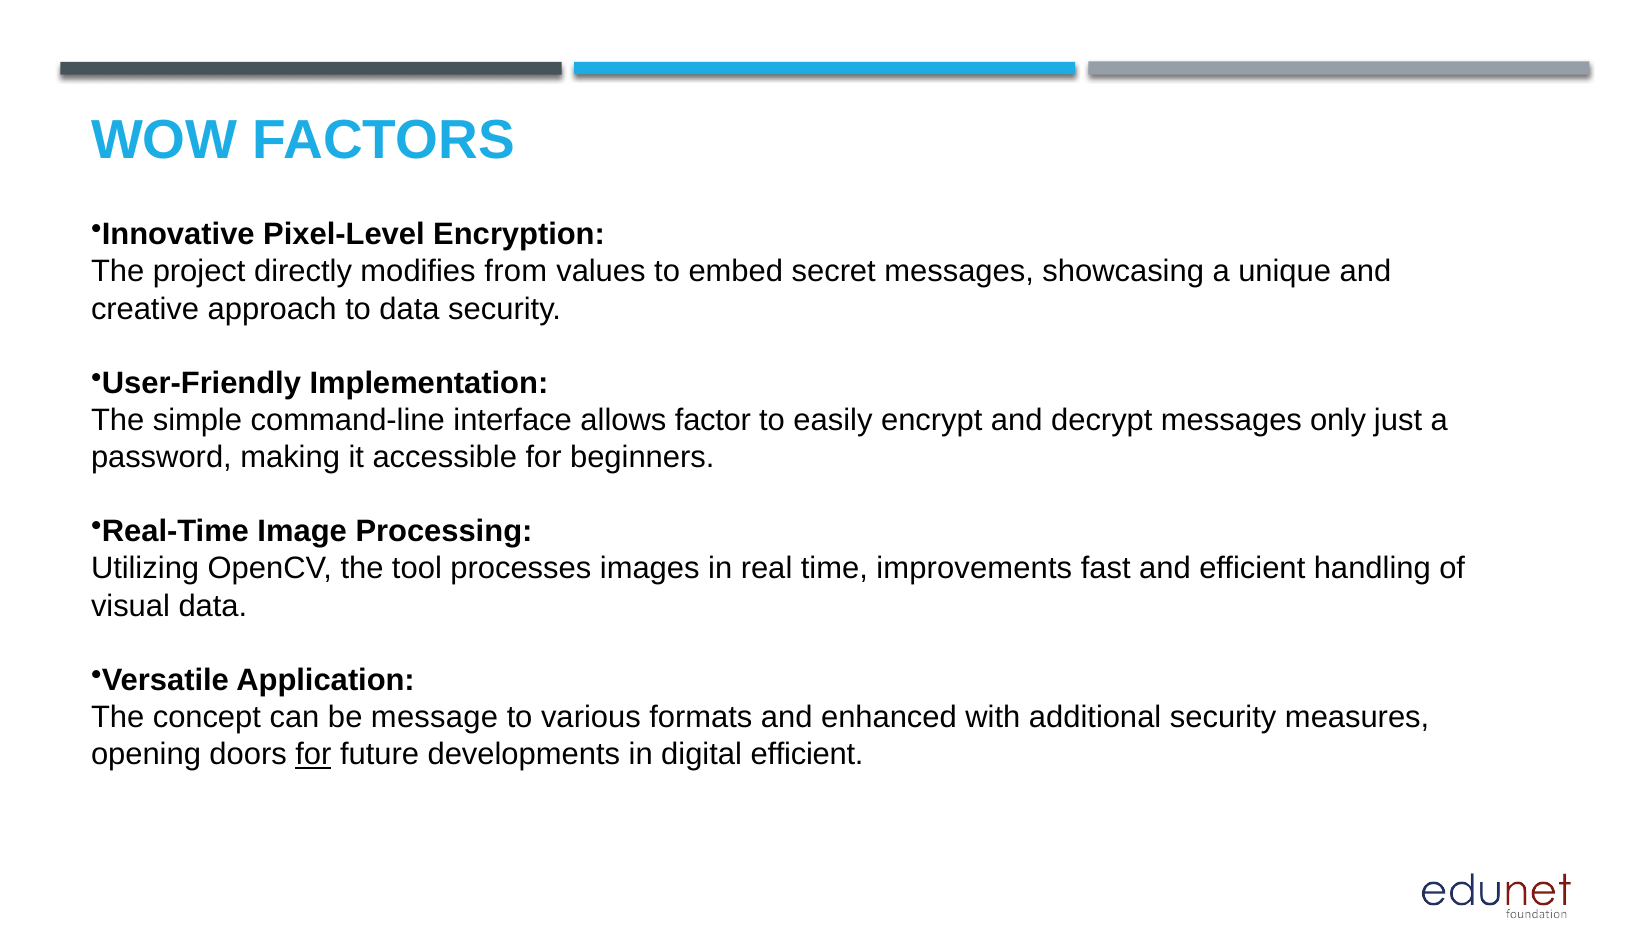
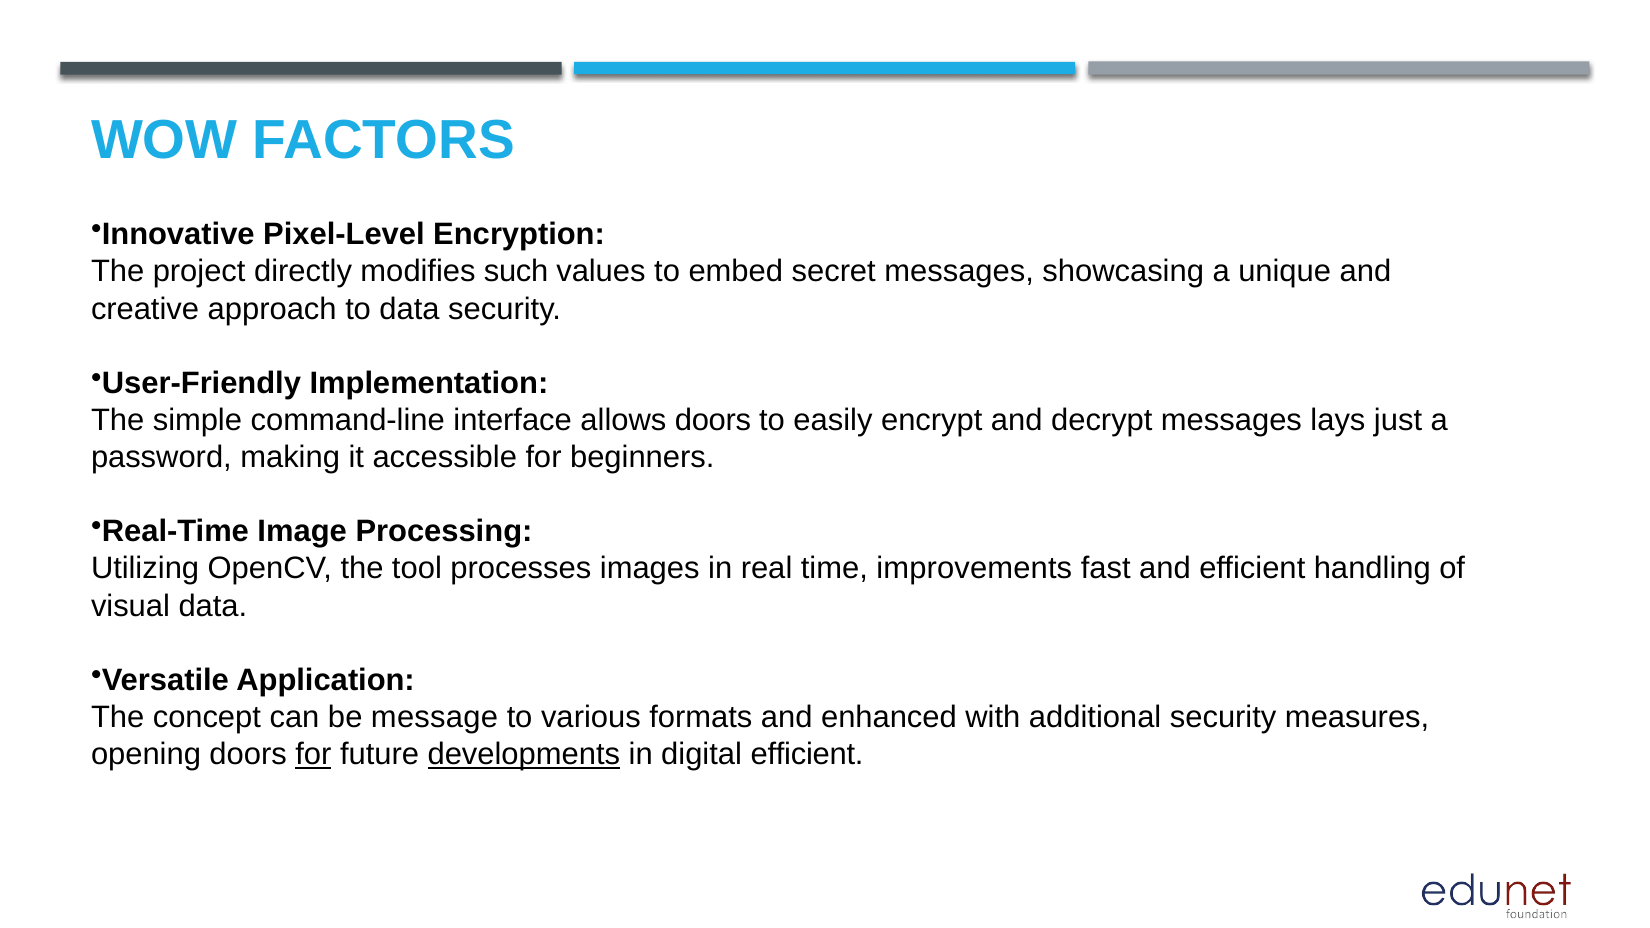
from: from -> such
allows factor: factor -> doors
only: only -> lays
developments underline: none -> present
